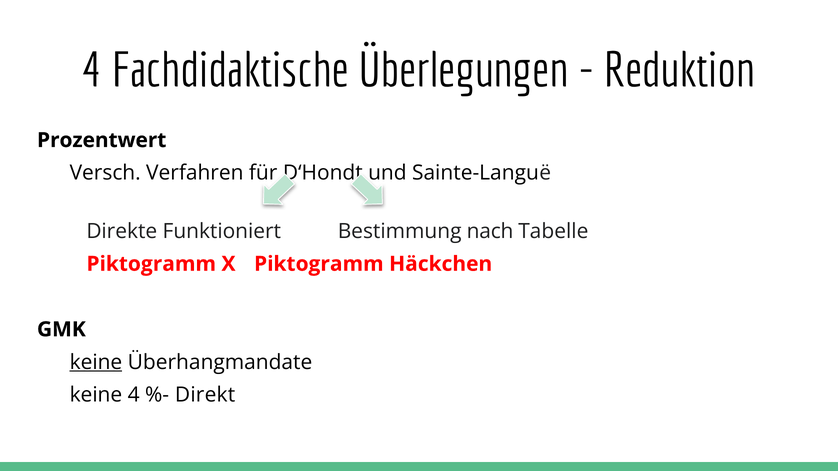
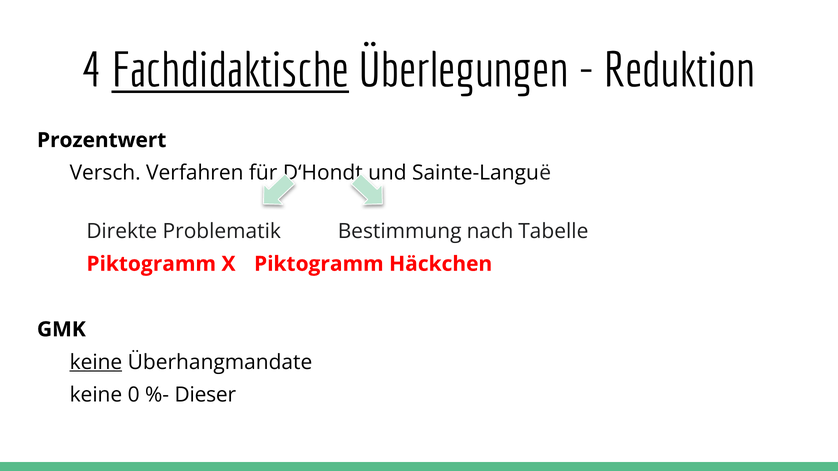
Fachdidaktische underline: none -> present
Funktioniert: Funktioniert -> Problematik
keine 4: 4 -> 0
Direkt: Direkt -> Dieser
